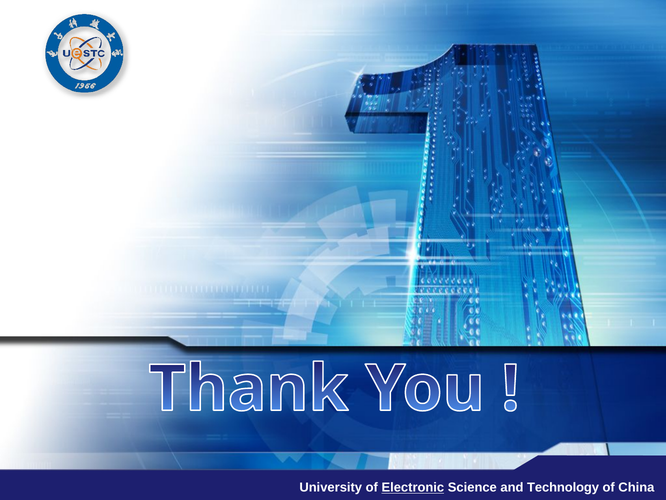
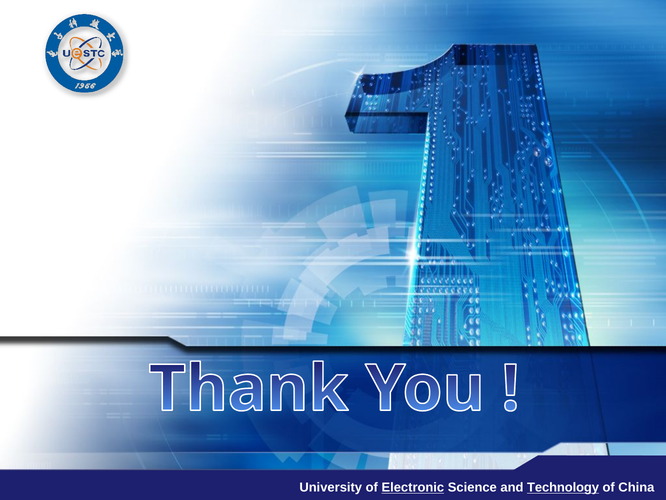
Technology underline: none -> present
